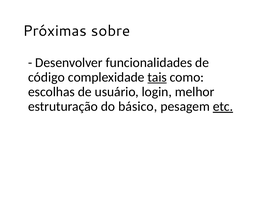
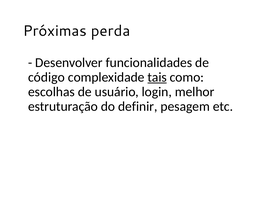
sobre: sobre -> perda
básico: básico -> definir
etc underline: present -> none
